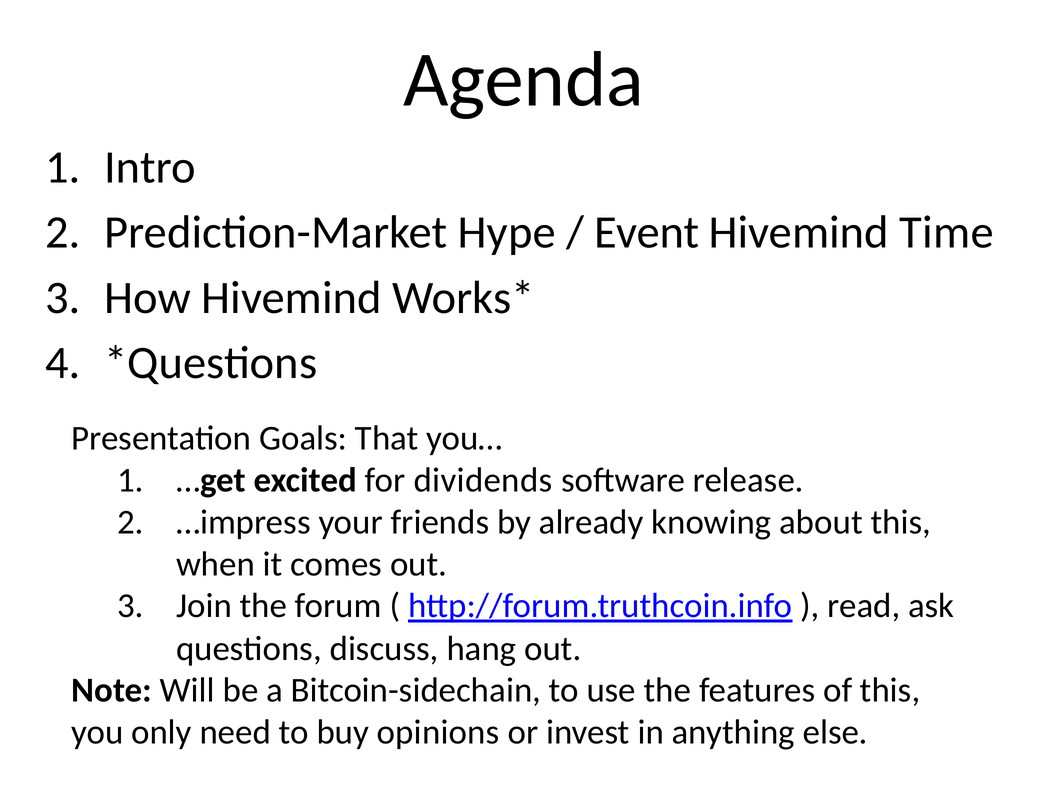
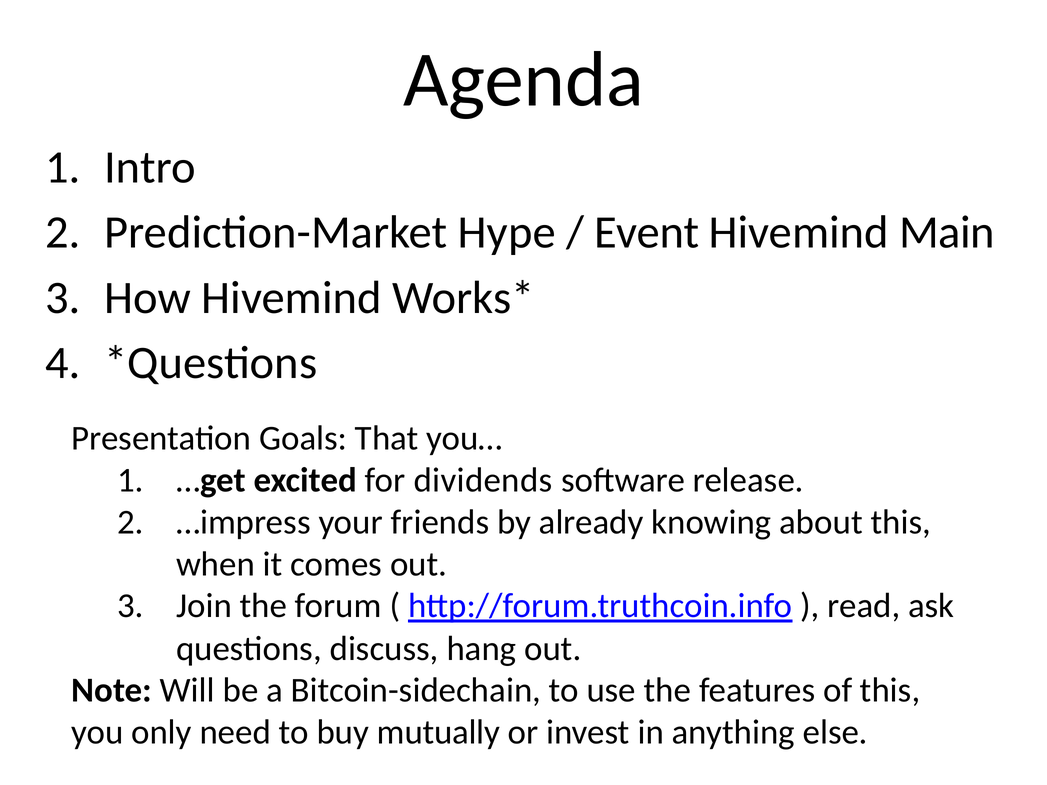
Time: Time -> Main
opinions: opinions -> mutually
